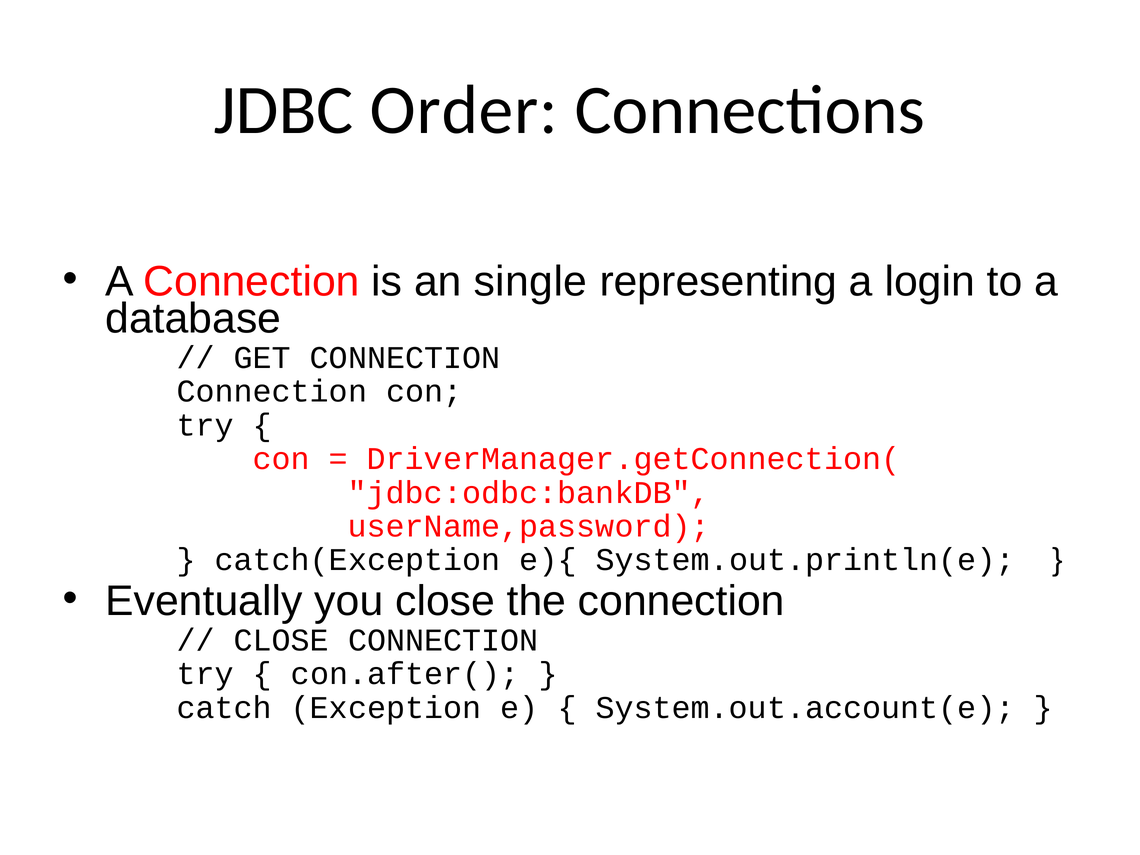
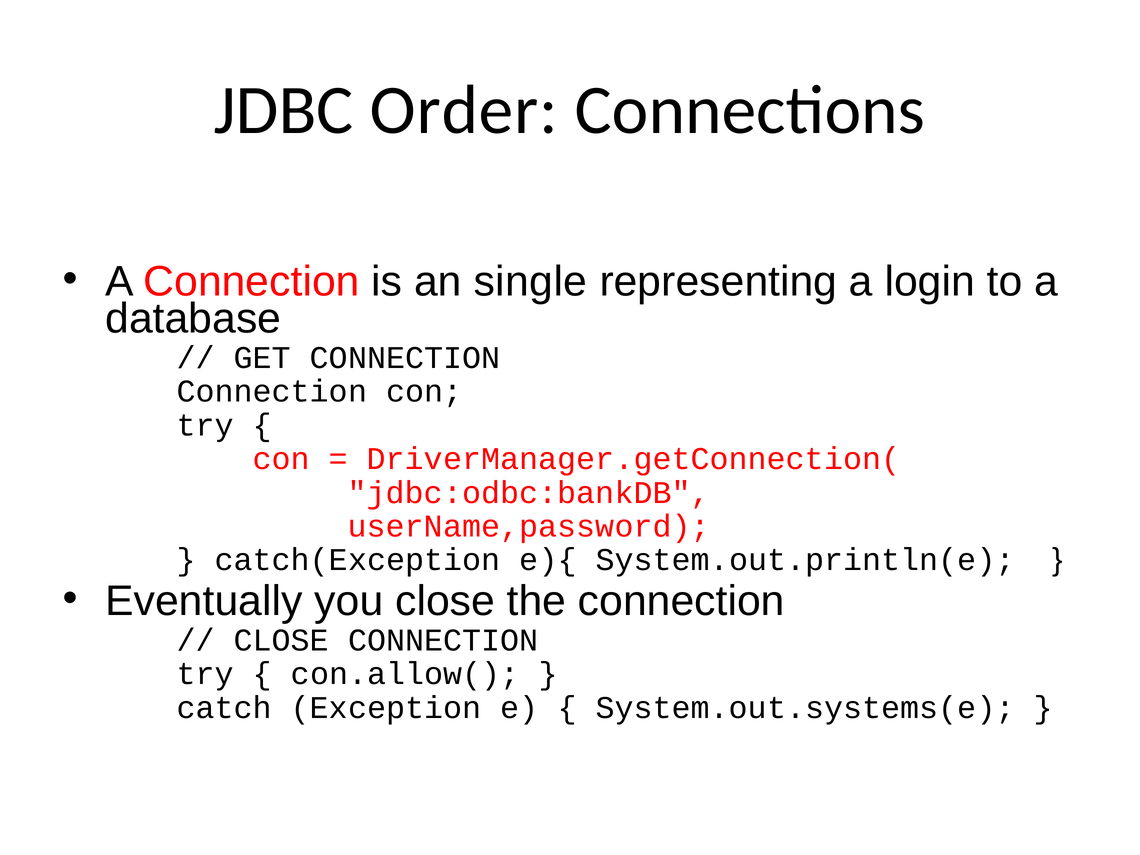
con.after(: con.after( -> con.allow(
System.out.account(e: System.out.account(e -> System.out.systems(e
